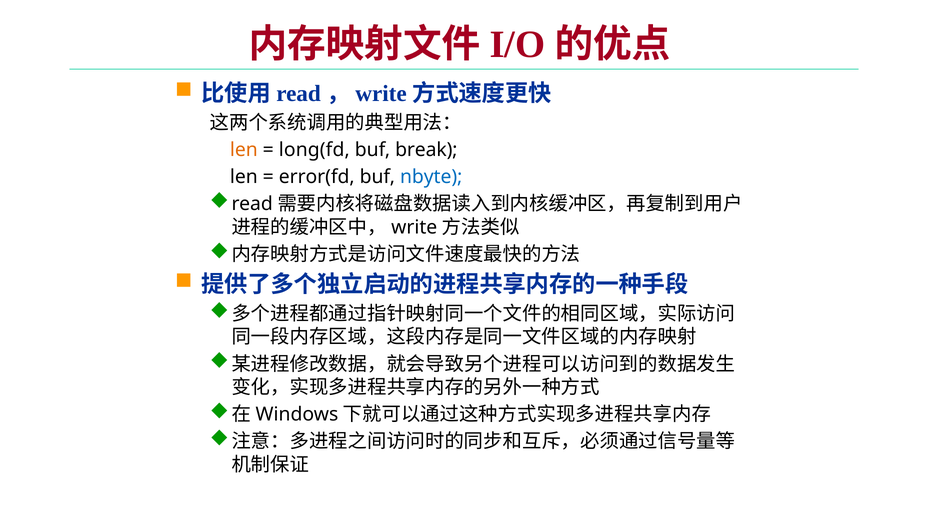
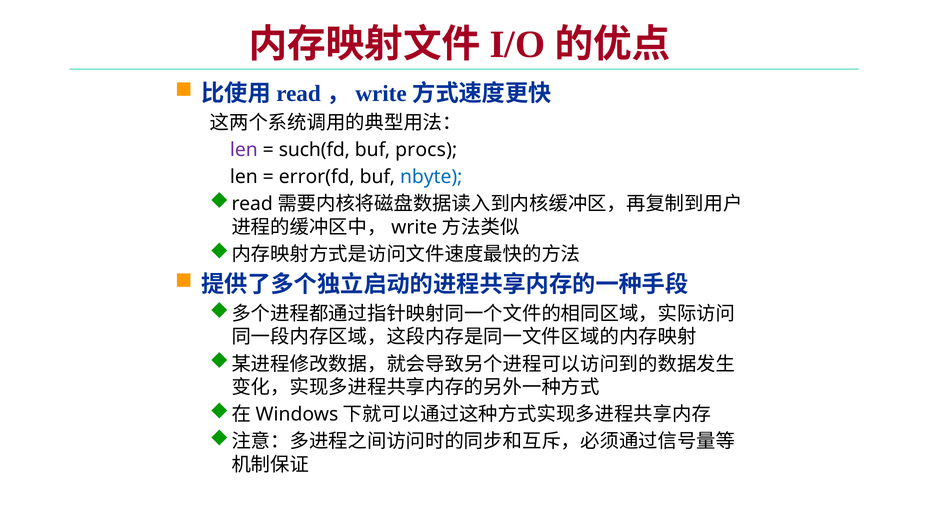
len at (244, 150) colour: orange -> purple
long(fd: long(fd -> such(fd
break: break -> procs
